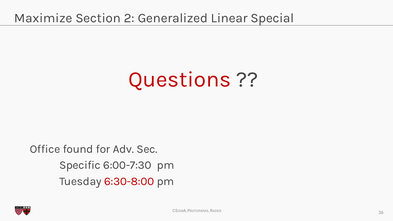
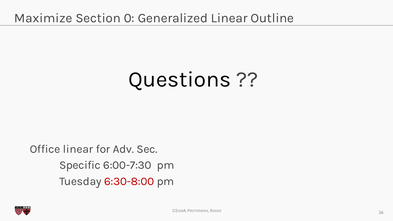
2: 2 -> 0
Special: Special -> Outline
Questions colour: red -> black
Office found: found -> linear
